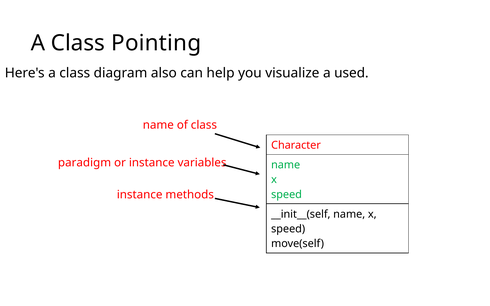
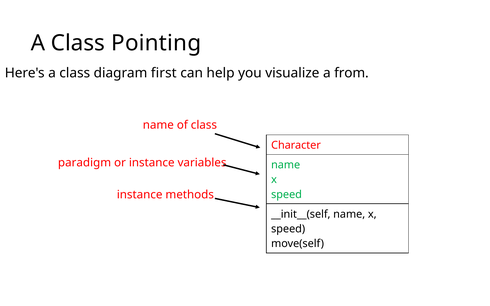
also: also -> first
used: used -> from
